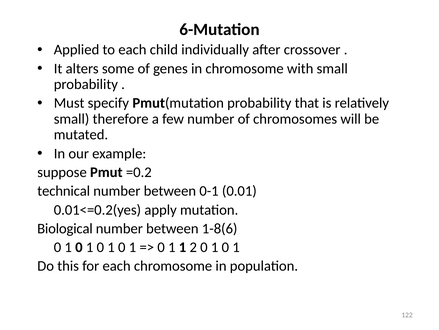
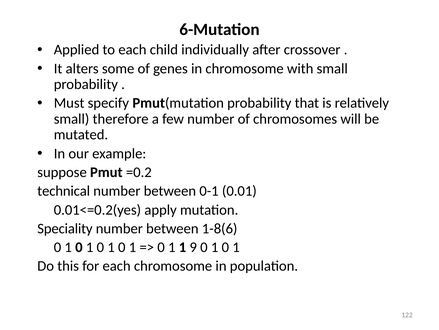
Biological: Biological -> Speciality
2: 2 -> 9
